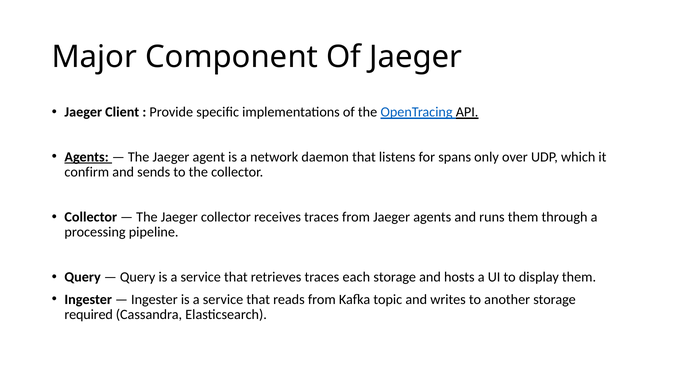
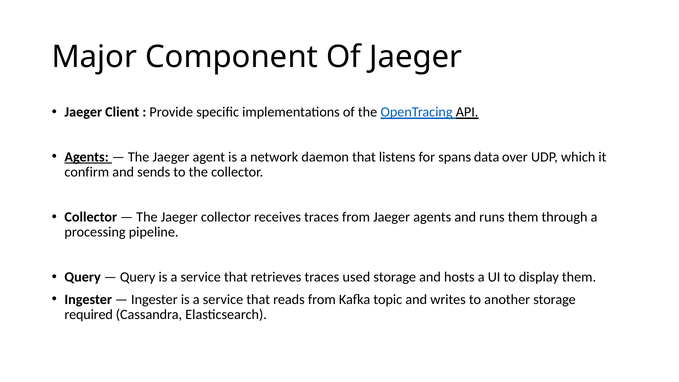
only: only -> data
each: each -> used
